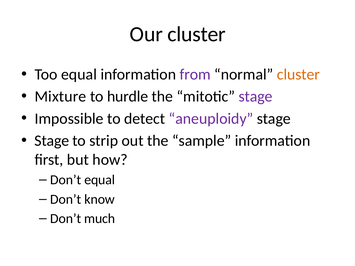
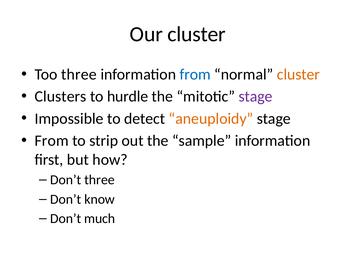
Too equal: equal -> three
from at (195, 74) colour: purple -> blue
Mixture: Mixture -> Clusters
aneuploidy colour: purple -> orange
Stage at (52, 141): Stage -> From
Don’t equal: equal -> three
